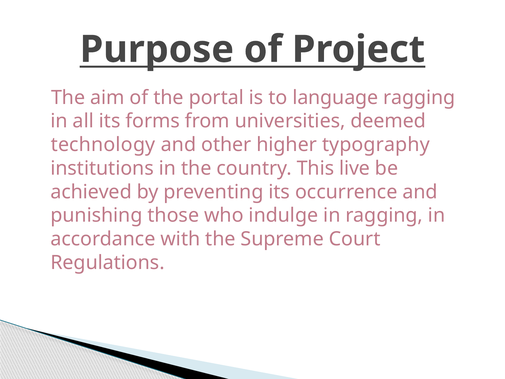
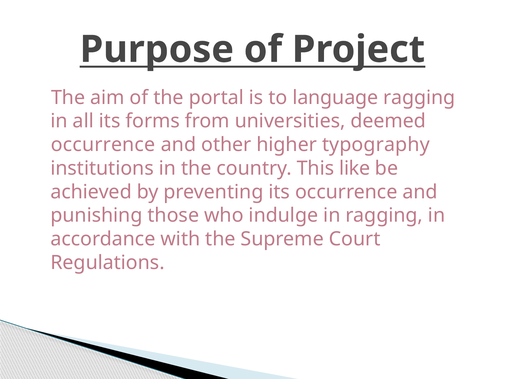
technology at (103, 145): technology -> occurrence
live: live -> like
